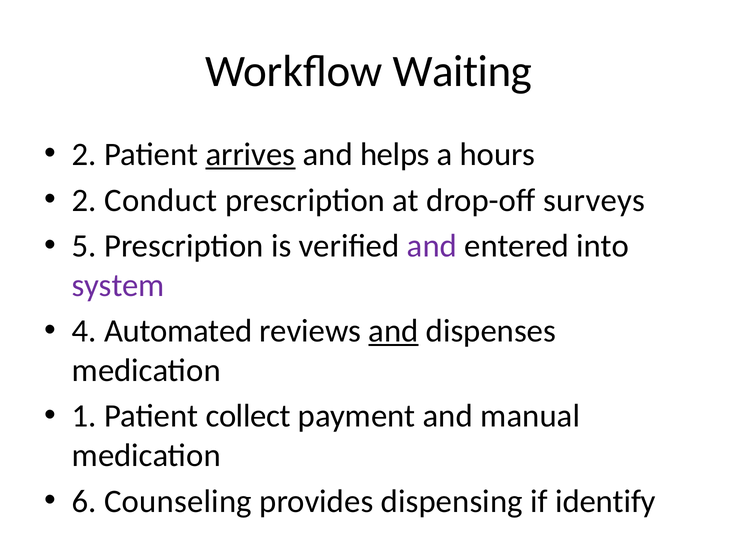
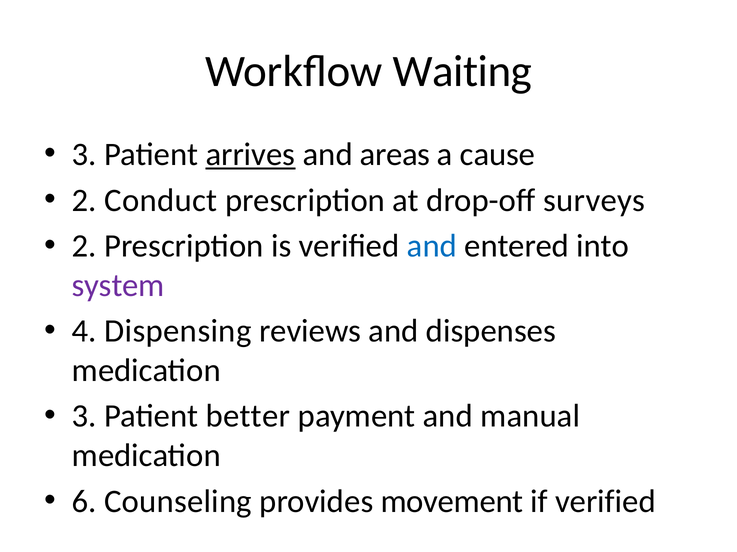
2 at (84, 155): 2 -> 3
helps: helps -> areas
hours: hours -> cause
5 at (84, 246): 5 -> 2
and at (432, 246) colour: purple -> blue
Automated: Automated -> Dispensing
and at (393, 332) underline: present -> none
1 at (84, 417): 1 -> 3
collect: collect -> better
dispensing: dispensing -> movement
if identify: identify -> verified
